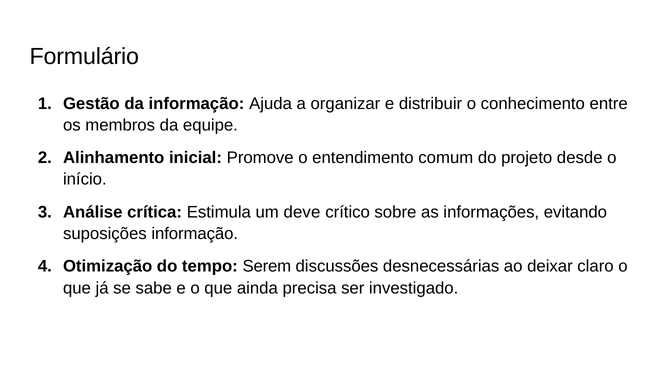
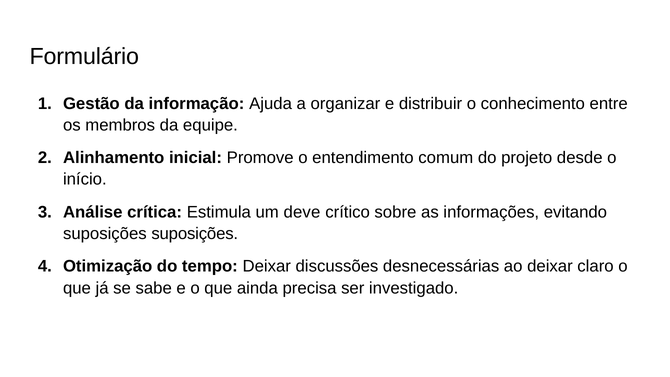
suposições informação: informação -> suposições
tempo Serem: Serem -> Deixar
